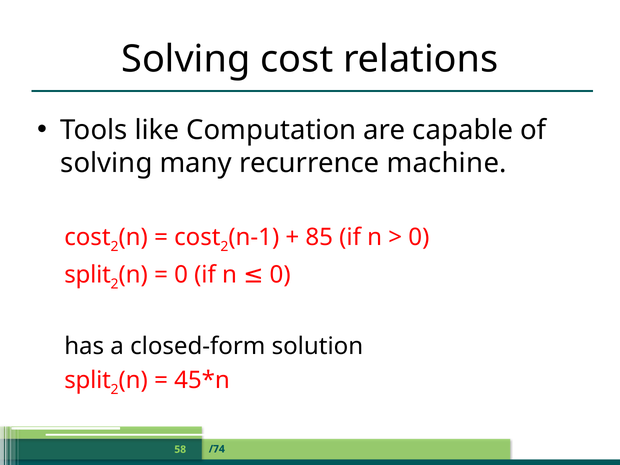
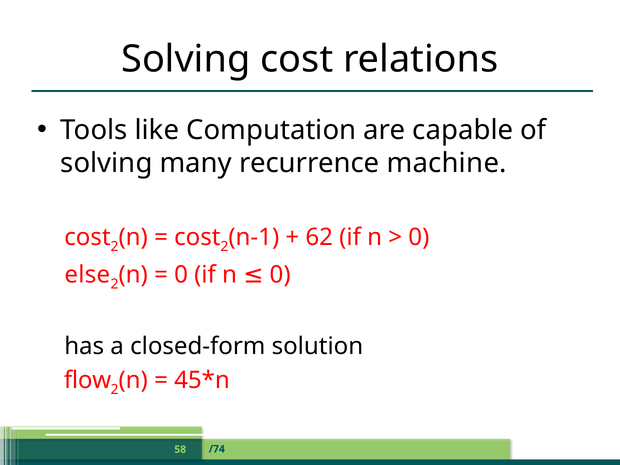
85: 85 -> 62
split at (88, 275): split -> else
split at (88, 380): split -> flow
